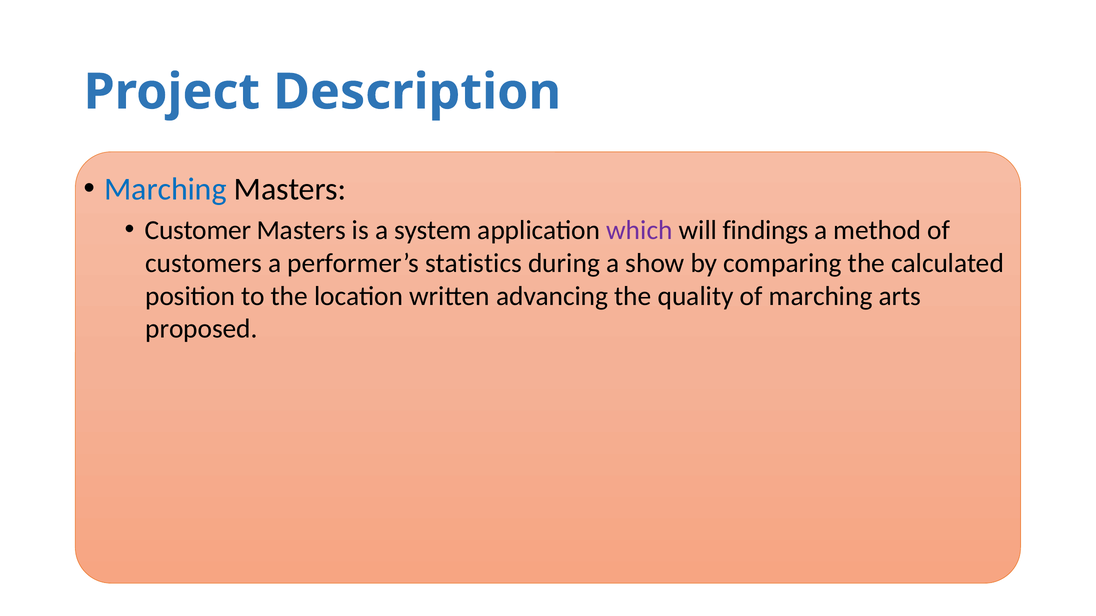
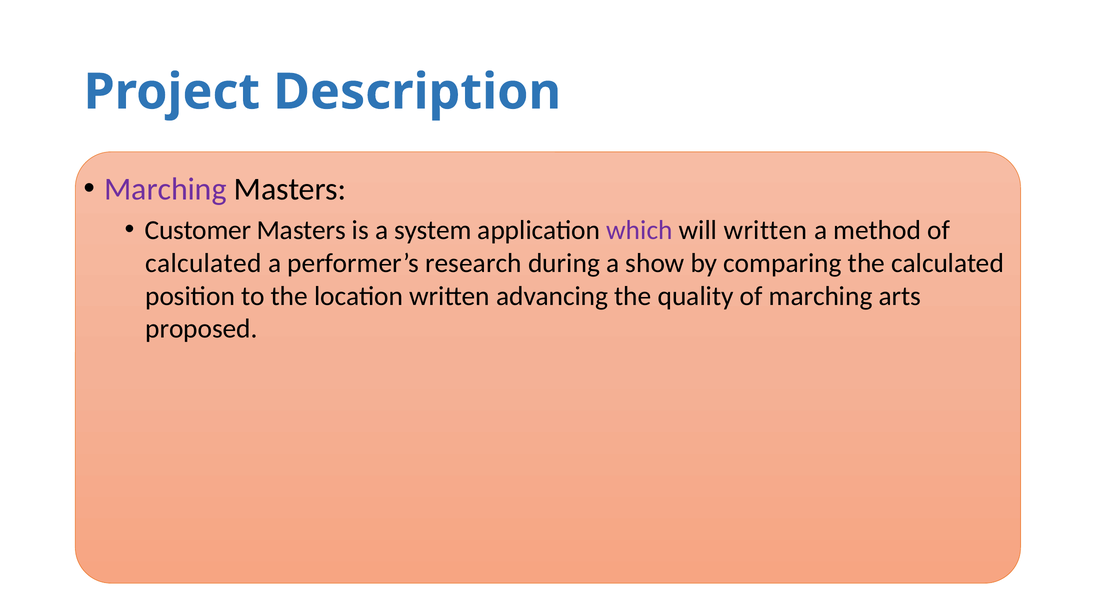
Marching at (165, 190) colour: blue -> purple
will findings: findings -> written
customers at (204, 263): customers -> calculated
statistics: statistics -> research
